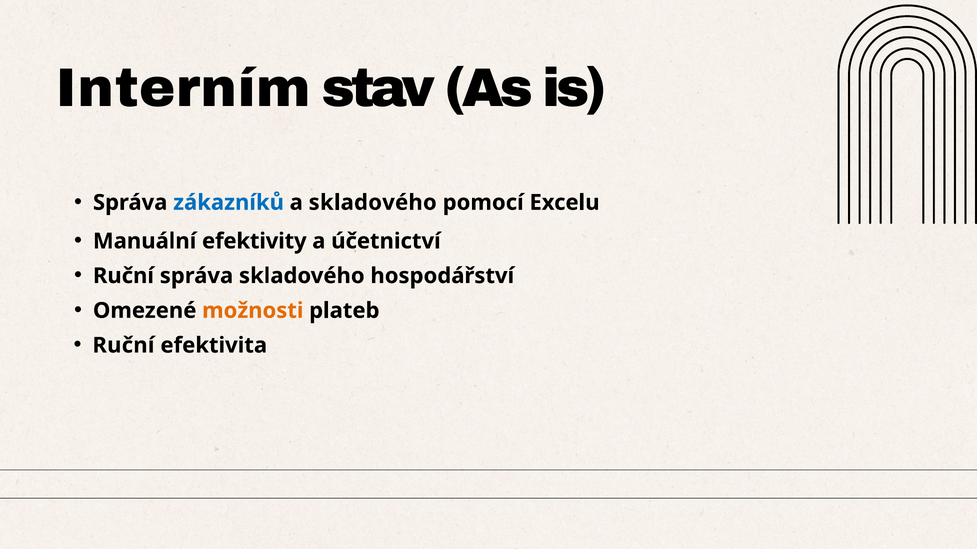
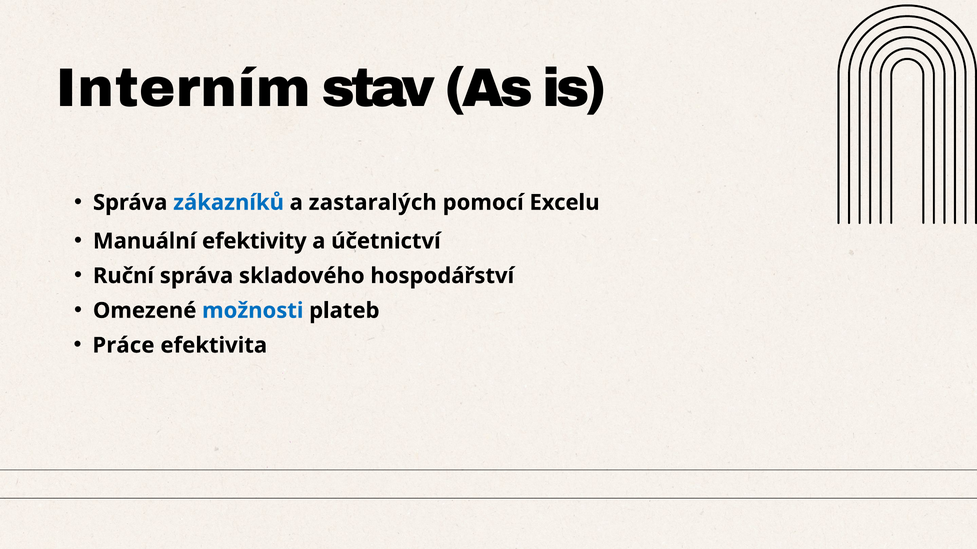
a skladového: skladového -> zastaralých
možnosti colour: orange -> blue
Ruční at (123, 346): Ruční -> Práce
